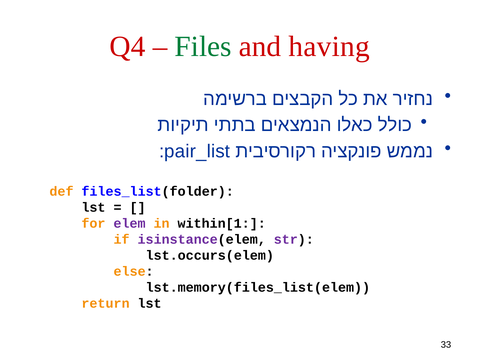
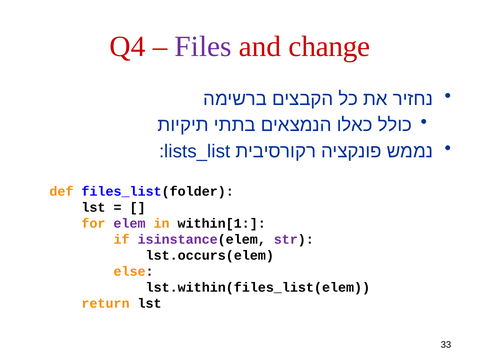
Files colour: green -> purple
having: having -> change
pair_list: pair_list -> lists_list
lst.memory(files_list(elem: lst.memory(files_list(elem -> lst.within(files_list(elem
